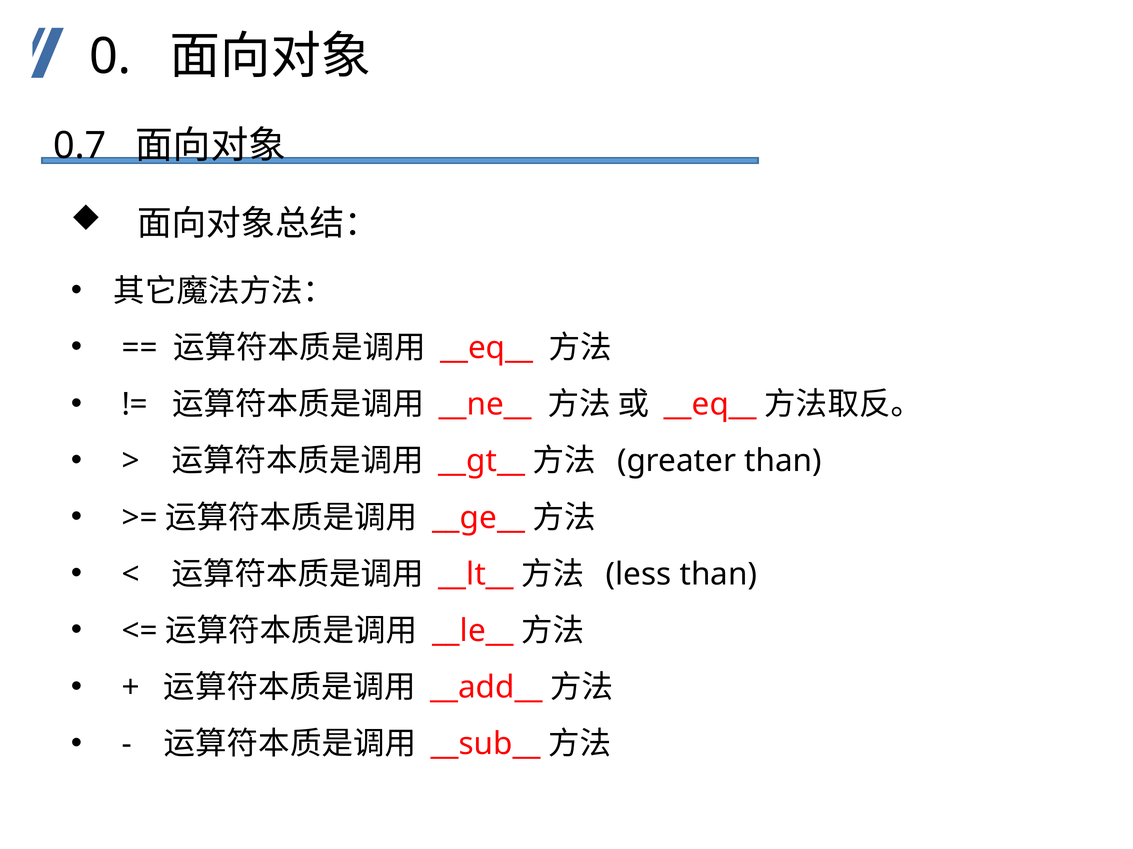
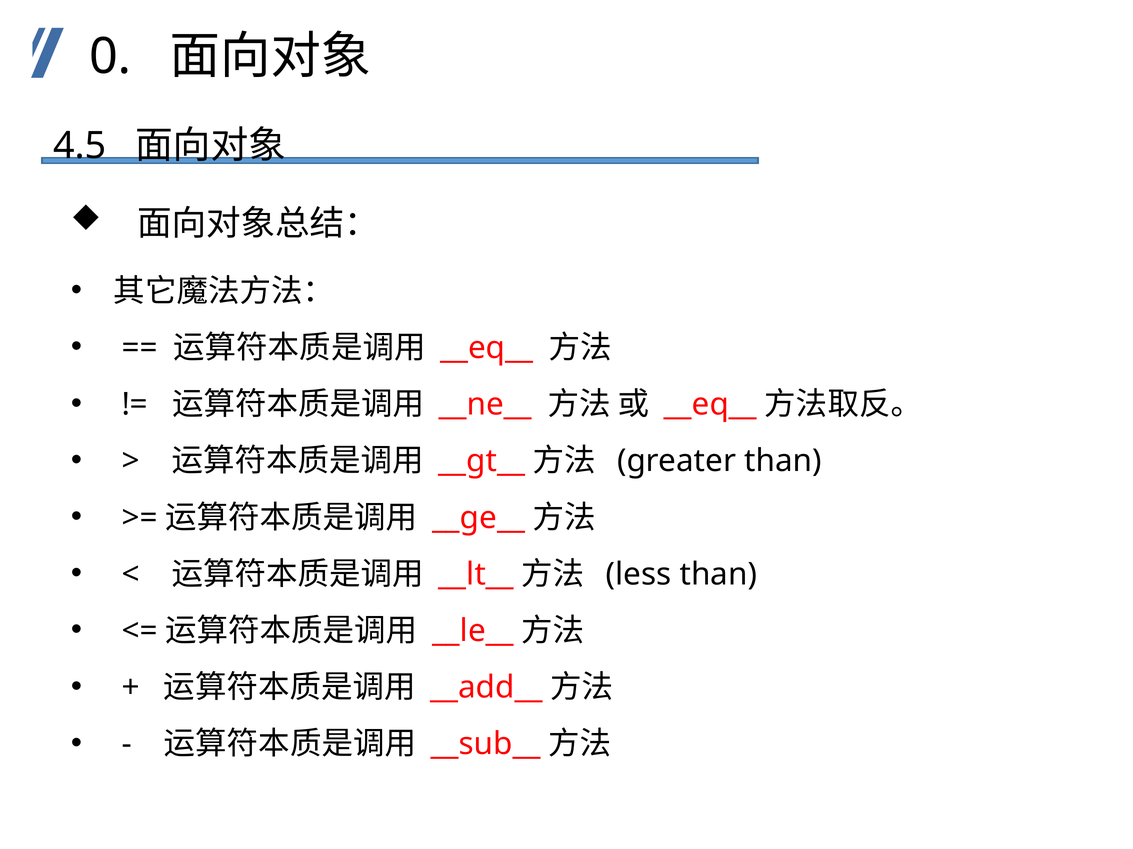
0.7: 0.7 -> 4.5
